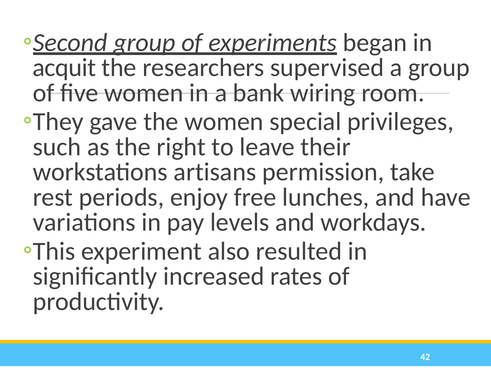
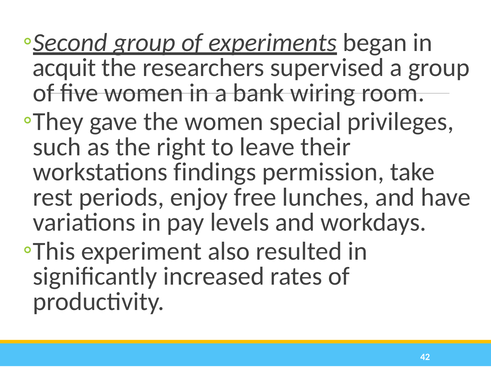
artisans: artisans -> findings
